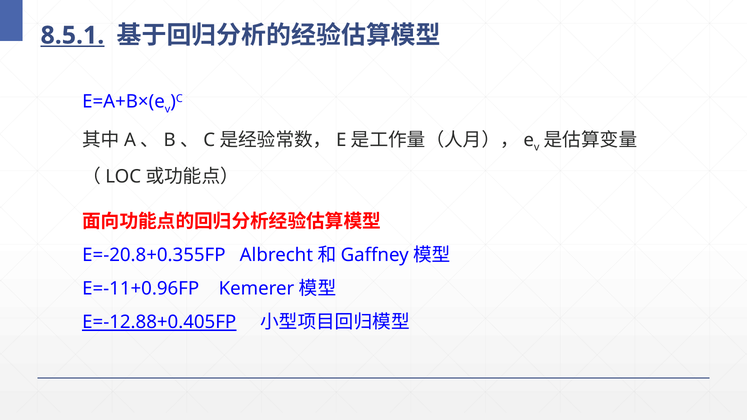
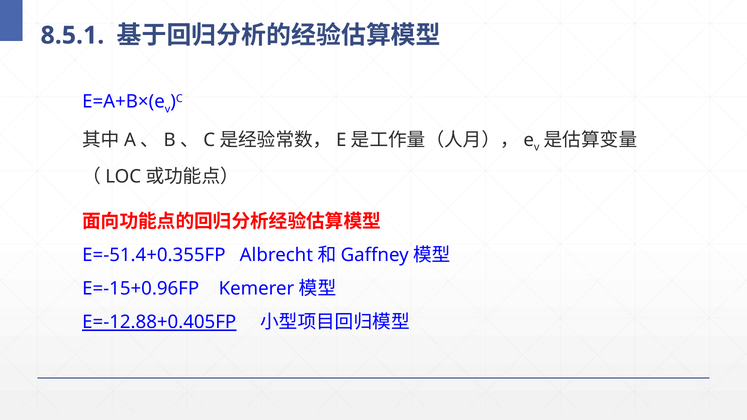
8.5.1 underline: present -> none
E=-20.8+0.355FP: E=-20.8+0.355FP -> E=-51.4+0.355FP
E=-11+0.96FP: E=-11+0.96FP -> E=-15+0.96FP
